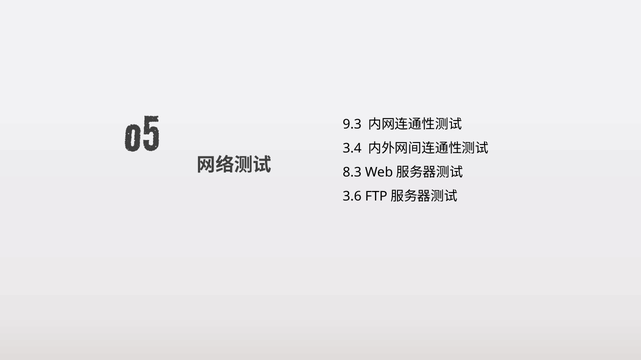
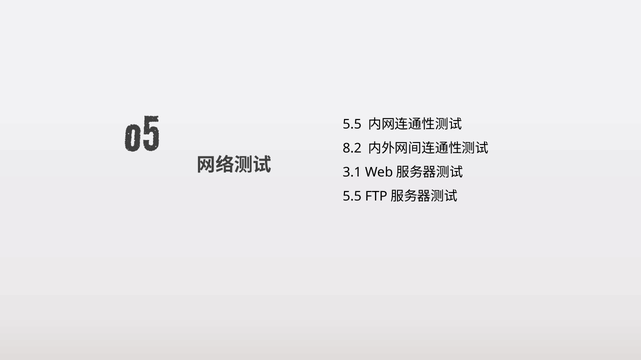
9.3 at (352, 124): 9.3 -> 5.5
3.4: 3.4 -> 8.2
8.3: 8.3 -> 3.1
3.6 at (352, 196): 3.6 -> 5.5
